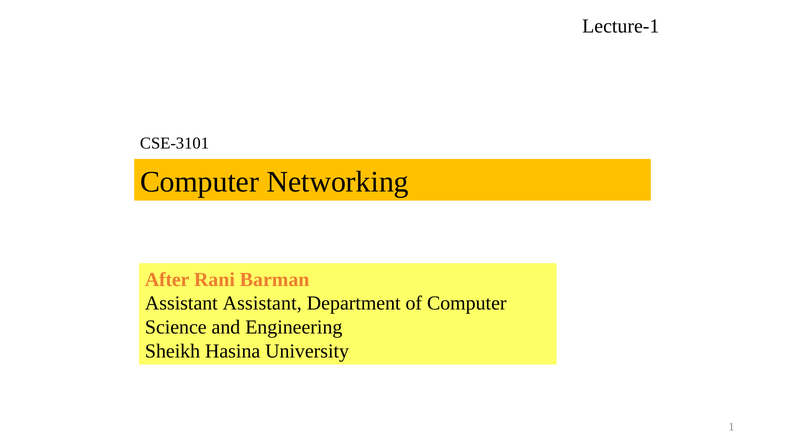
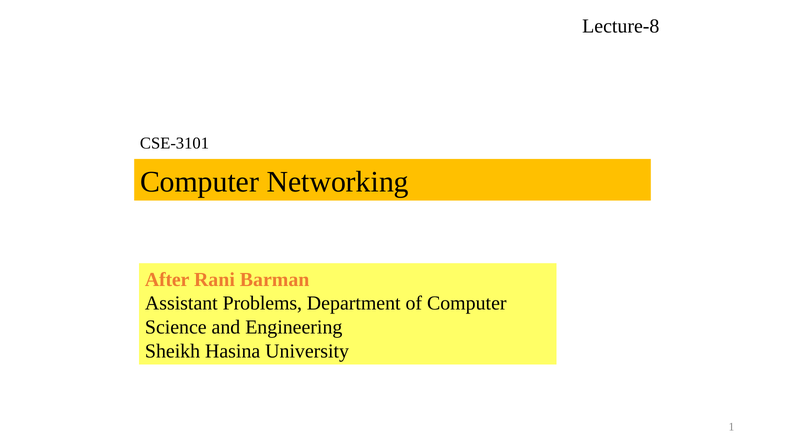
Lecture-1: Lecture-1 -> Lecture-8
Assistant Assistant: Assistant -> Problems
